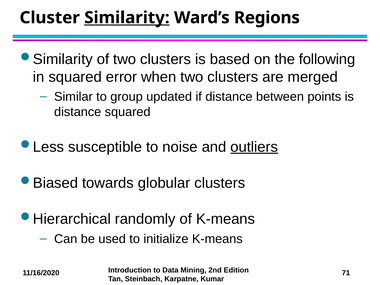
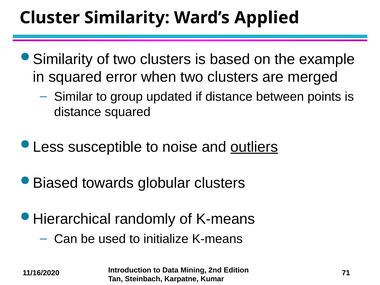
Similarity at (127, 18) underline: present -> none
Regions: Regions -> Applied
following: following -> example
